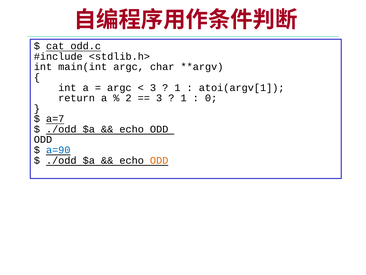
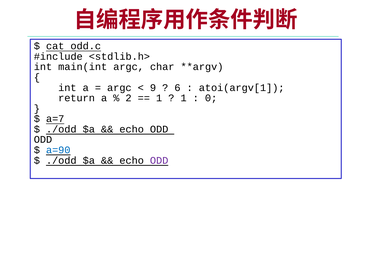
3 at (153, 87): 3 -> 9
1 at (177, 87): 1 -> 6
3 at (159, 98): 3 -> 1
ODD at (159, 160) colour: orange -> purple
